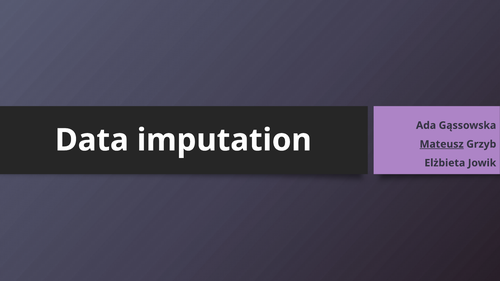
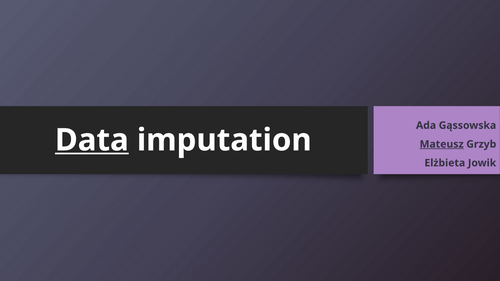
Data underline: none -> present
